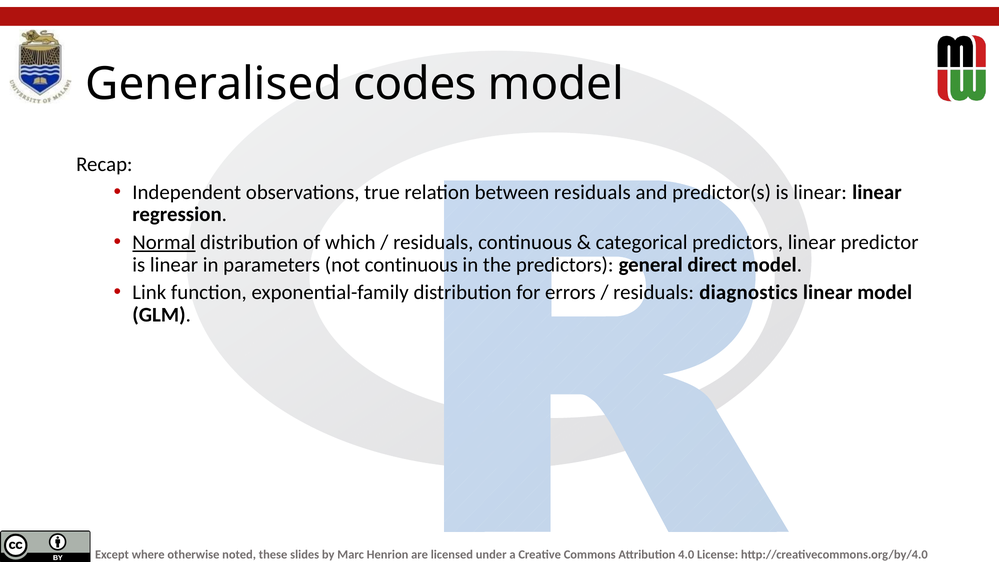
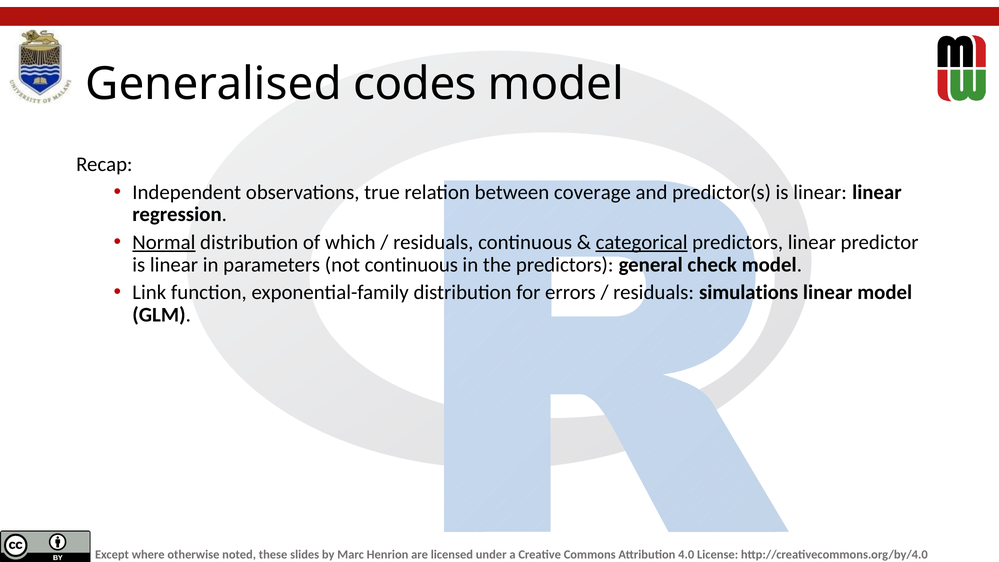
between residuals: residuals -> coverage
categorical underline: none -> present
direct: direct -> check
diagnostics: diagnostics -> simulations
